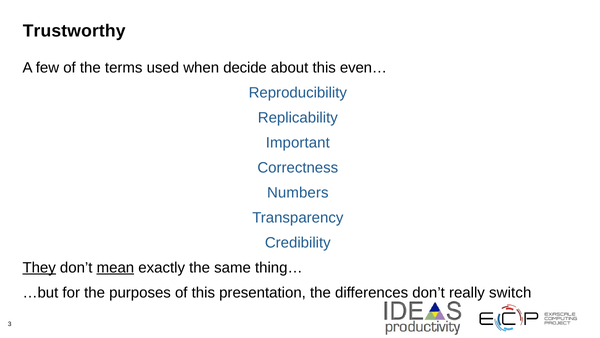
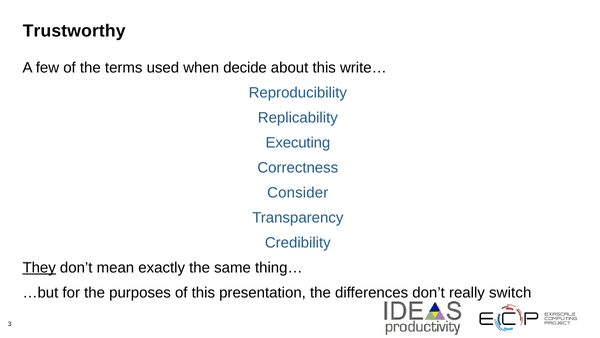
even…: even… -> write…
Important: Important -> Executing
Numbers: Numbers -> Consider
mean underline: present -> none
